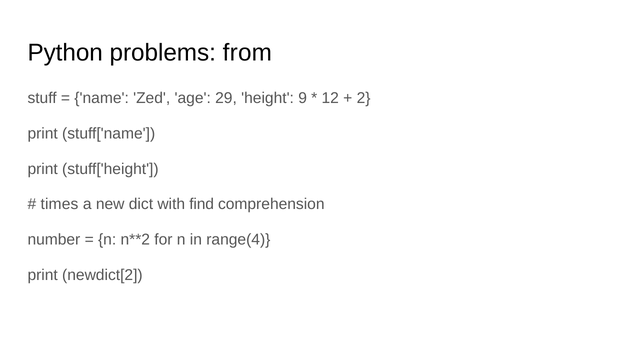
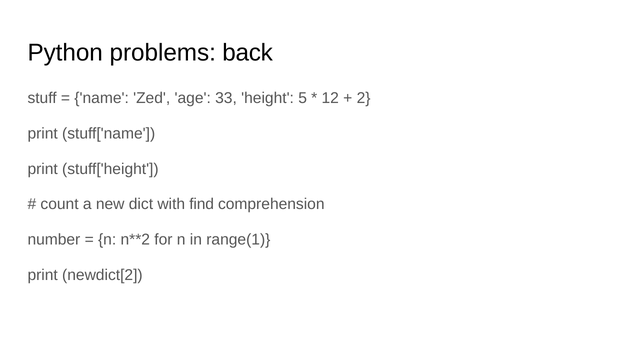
from: from -> back
29: 29 -> 33
9: 9 -> 5
times: times -> count
range(4: range(4 -> range(1
